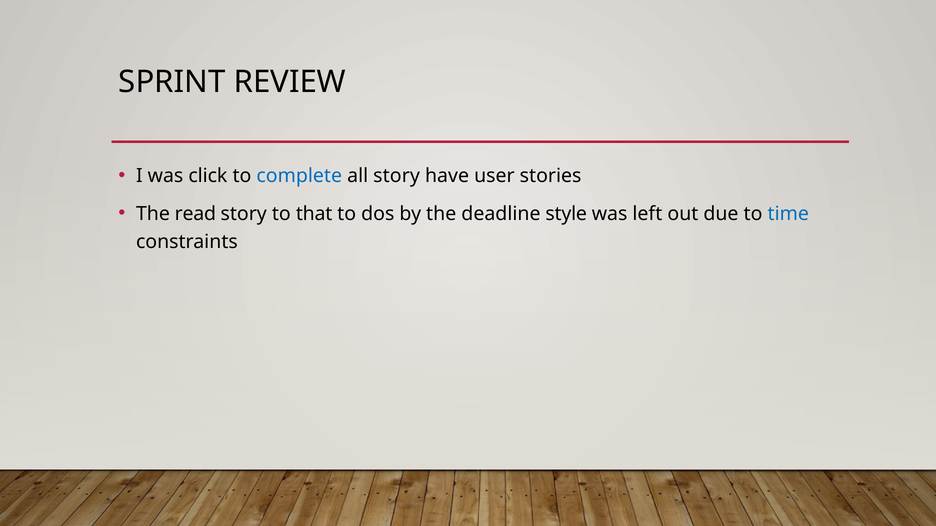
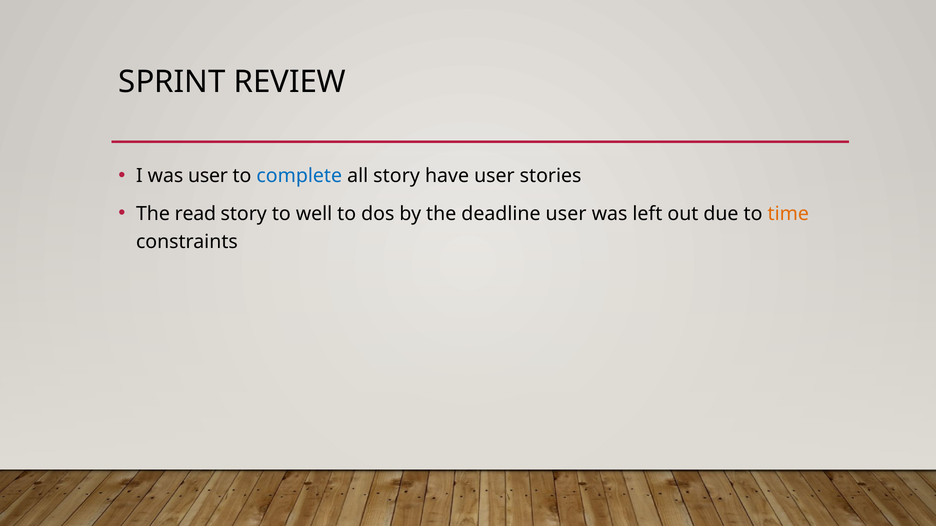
was click: click -> user
that: that -> well
deadline style: style -> user
time colour: blue -> orange
